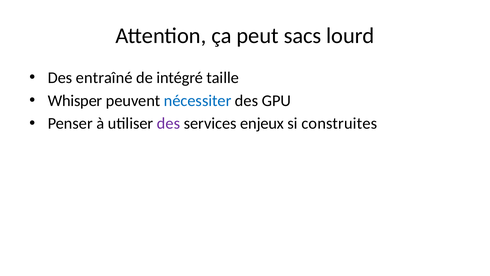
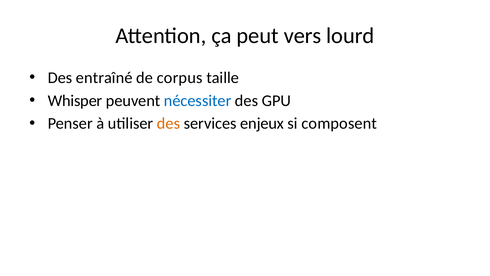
sacs: sacs -> vers
intégré: intégré -> corpus
des at (169, 123) colour: purple -> orange
construites: construites -> composent
